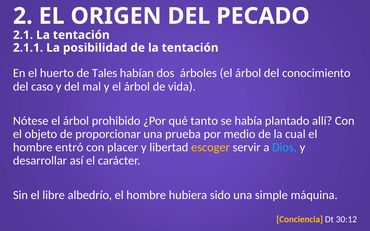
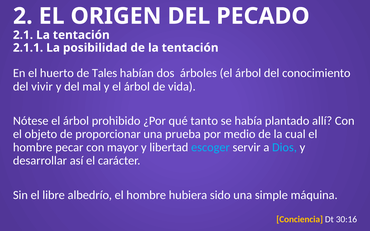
caso: caso -> vivir
entró: entró -> pecar
placer: placer -> mayor
escoger colour: yellow -> light blue
30:12: 30:12 -> 30:16
